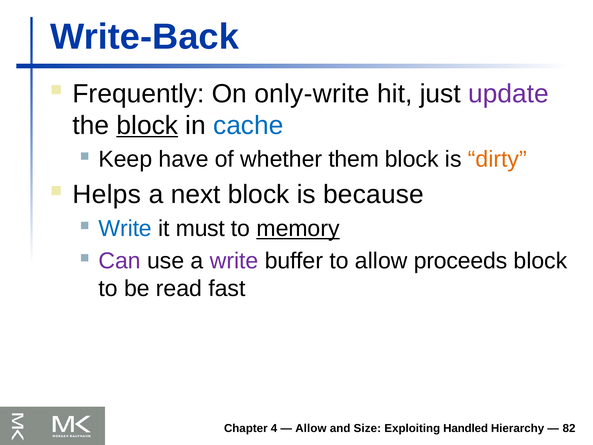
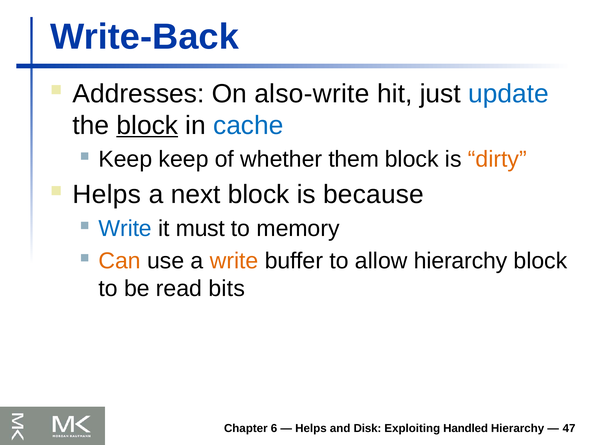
Frequently: Frequently -> Addresses
only-write: only-write -> also-write
update colour: purple -> blue
Keep have: have -> keep
memory underline: present -> none
Can colour: purple -> orange
write at (234, 261) colour: purple -> orange
allow proceeds: proceeds -> hierarchy
fast: fast -> bits
4: 4 -> 6
Allow at (311, 428): Allow -> Helps
Size: Size -> Disk
82: 82 -> 47
